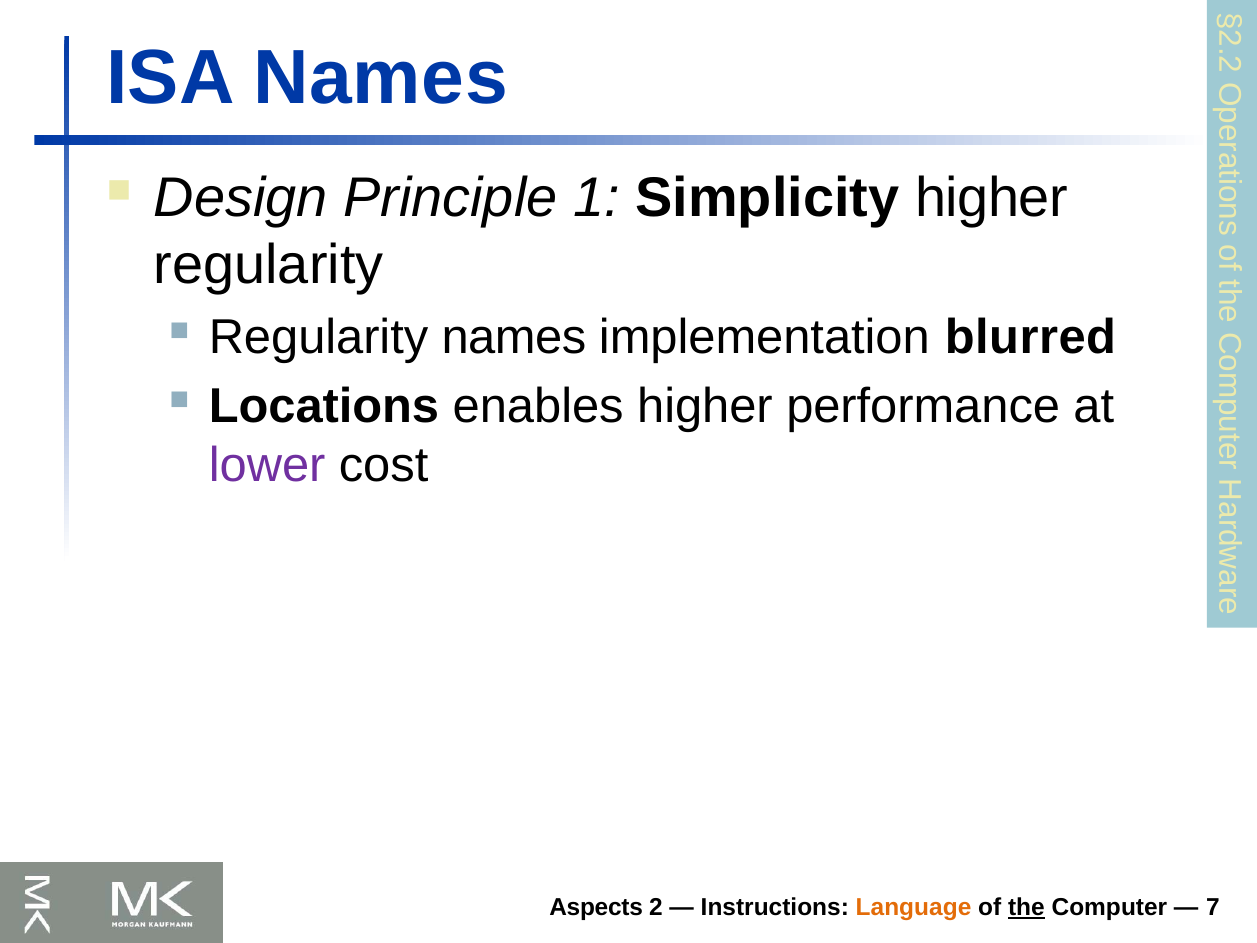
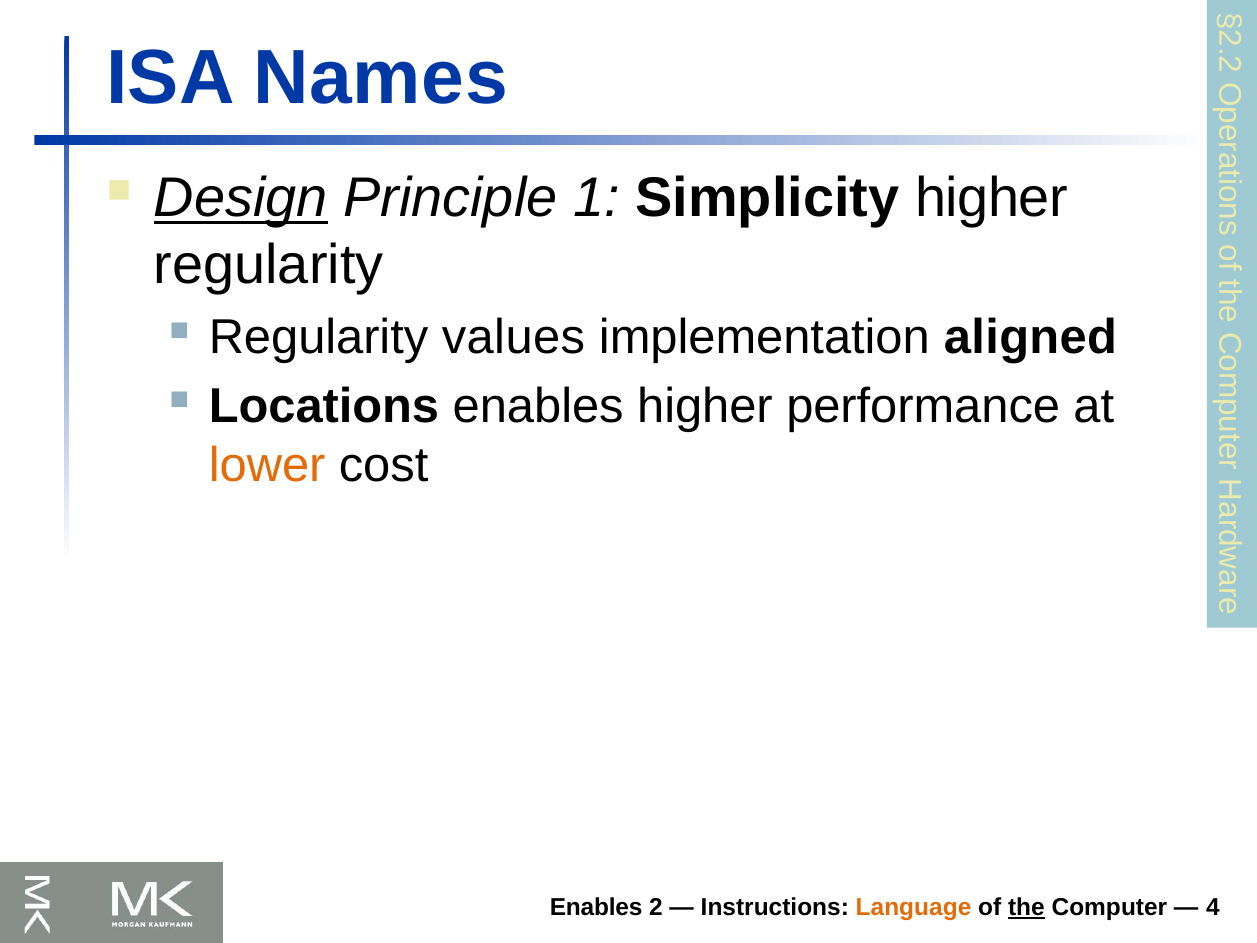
Design underline: none -> present
Regularity names: names -> values
blurred: blurred -> aligned
lower colour: purple -> orange
Aspects at (596, 907): Aspects -> Enables
7: 7 -> 4
